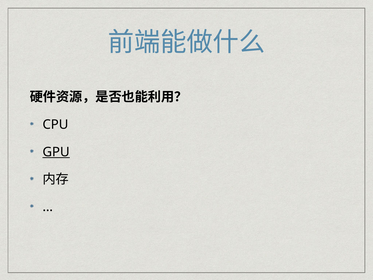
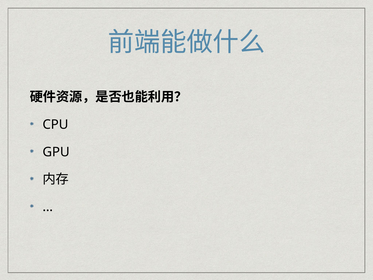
GPU underline: present -> none
